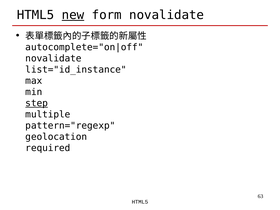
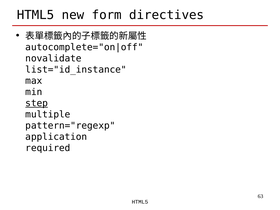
new underline: present -> none
form novalidate: novalidate -> directives
geolocation: geolocation -> application
